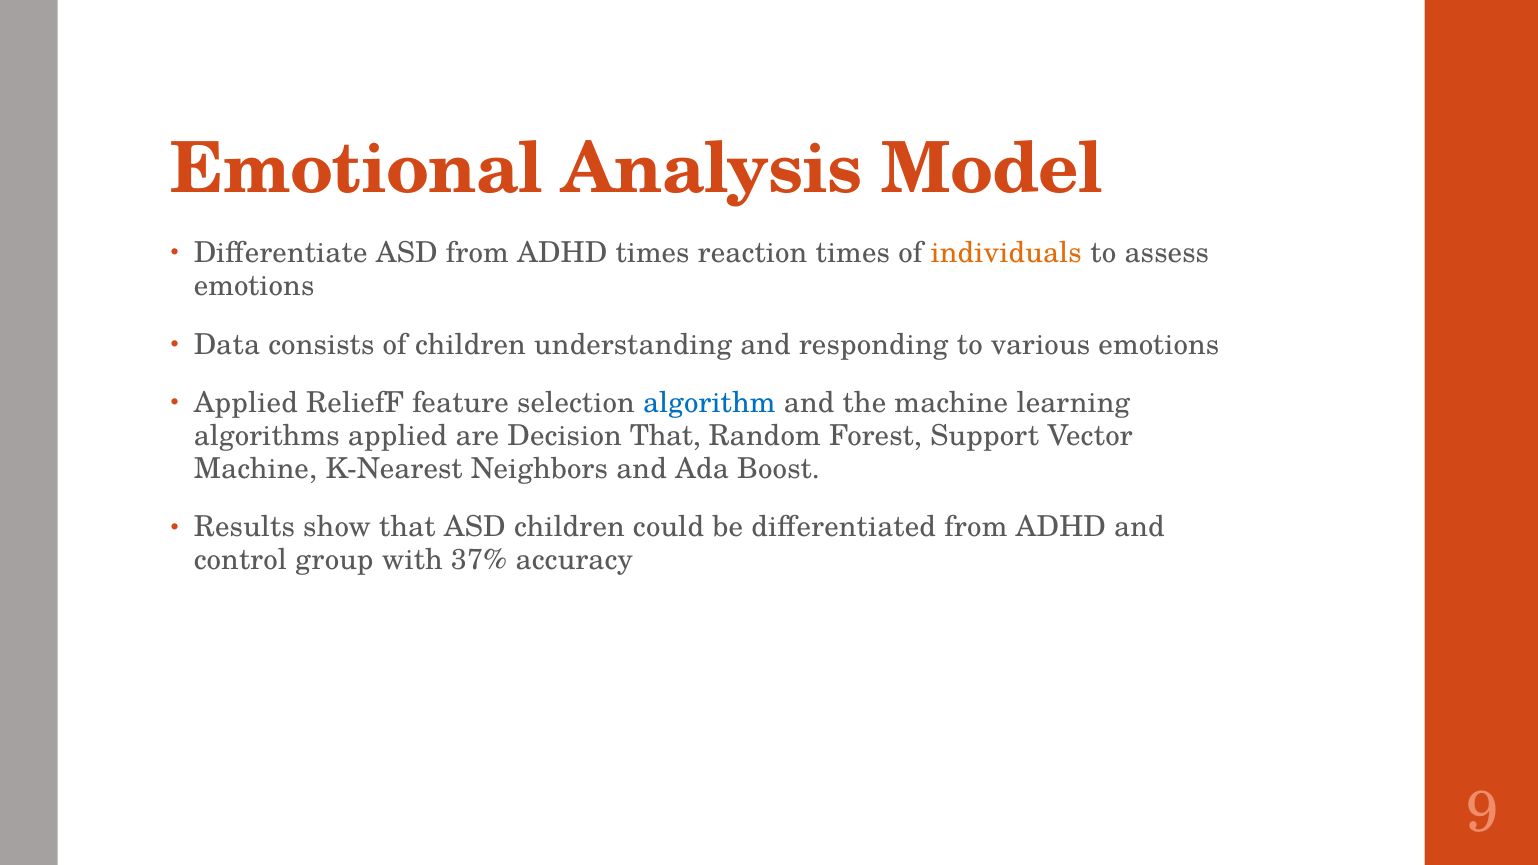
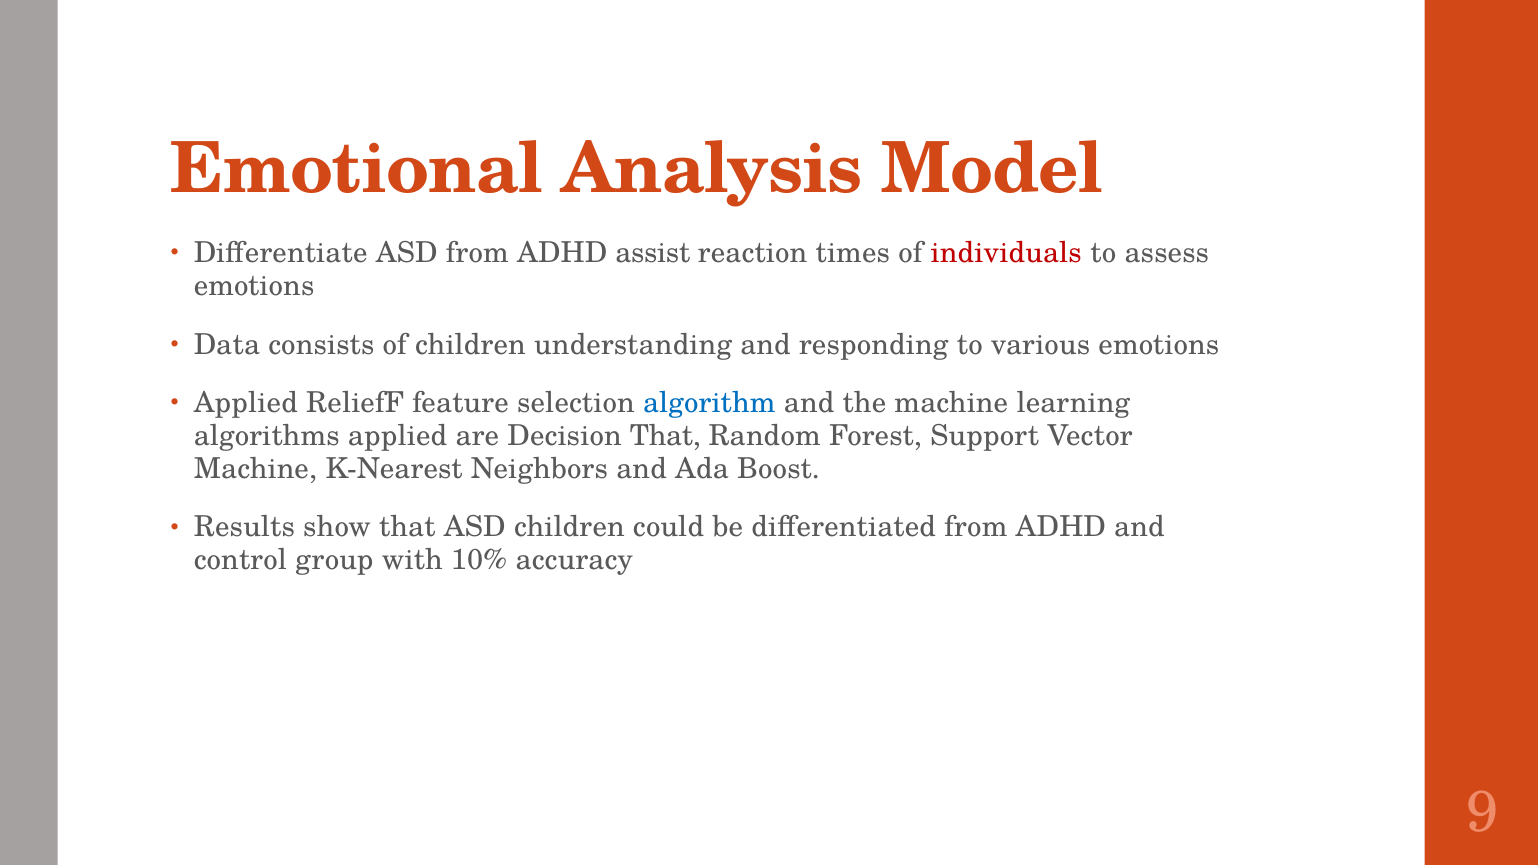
ADHD times: times -> assist
individuals colour: orange -> red
37%: 37% -> 10%
